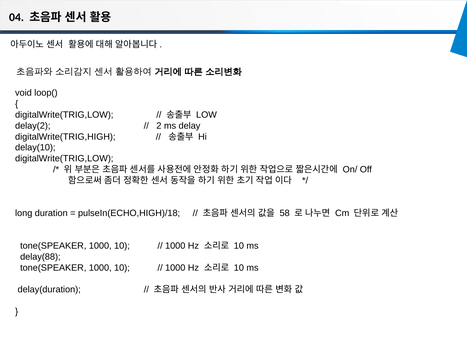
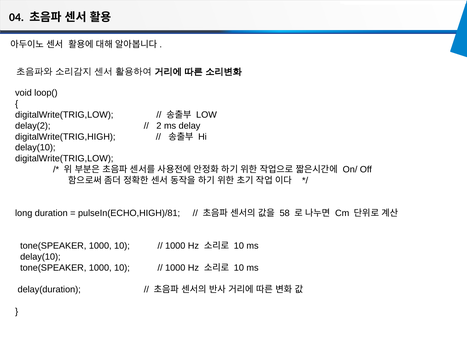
pulseIn(ECHO,HIGH)/18: pulseIn(ECHO,HIGH)/18 -> pulseIn(ECHO,HIGH)/81
delay(88 at (40, 256): delay(88 -> delay(10
